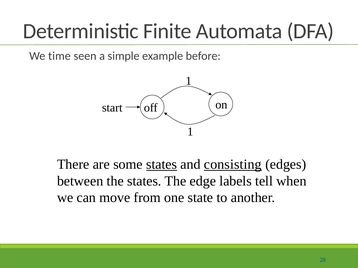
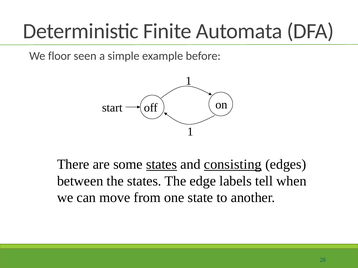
time: time -> floor
